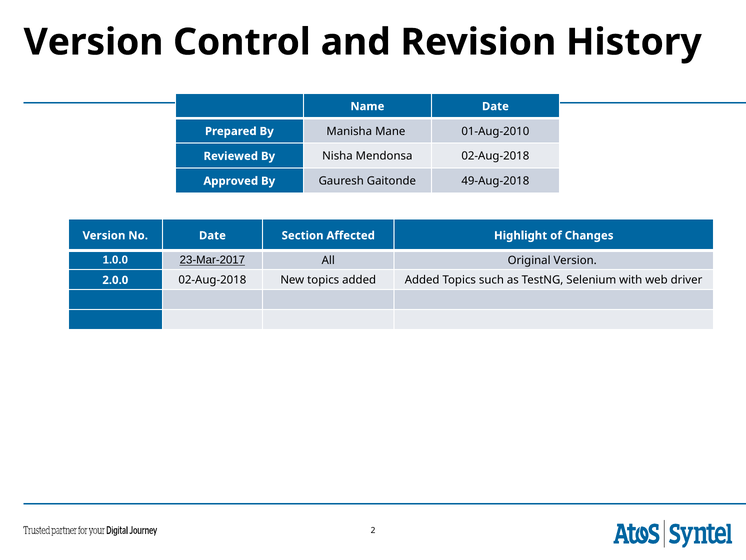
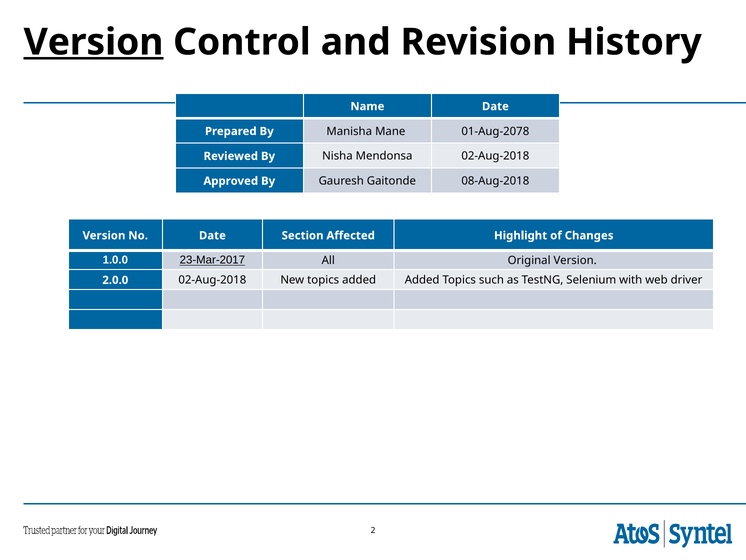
Version at (94, 42) underline: none -> present
01-Aug-2010: 01-Aug-2010 -> 01-Aug-2078
49-Aug-2018: 49-Aug-2018 -> 08-Aug-2018
